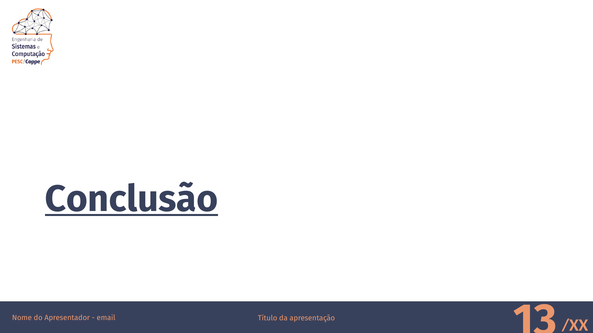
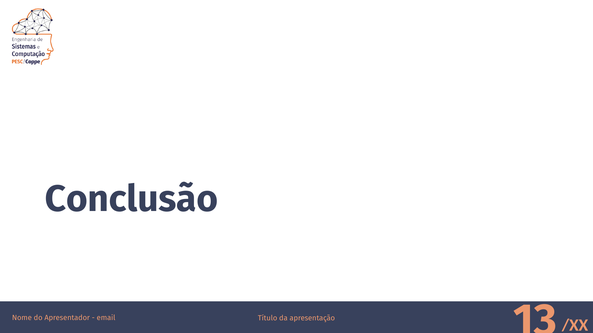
Conclusão underline: present -> none
